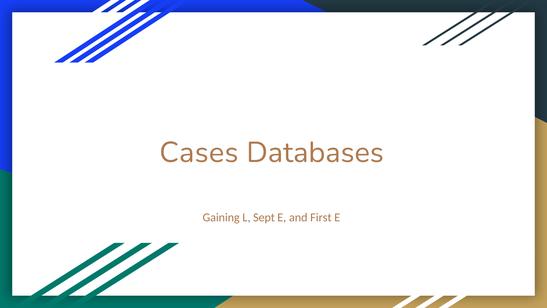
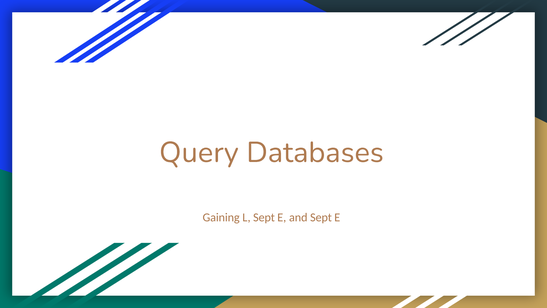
Cases: Cases -> Query
and First: First -> Sept
